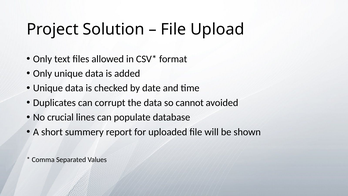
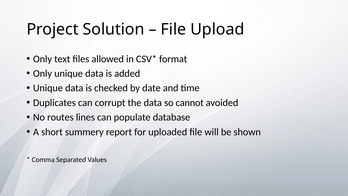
crucial: crucial -> routes
